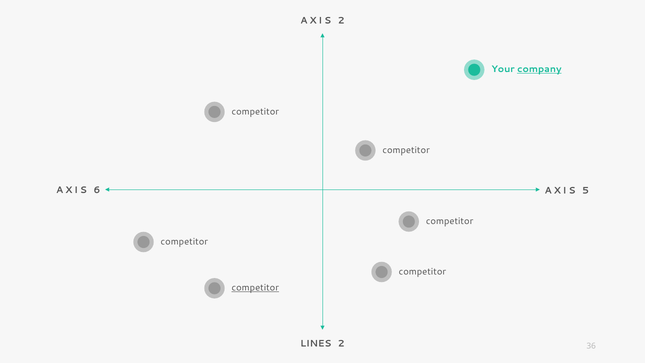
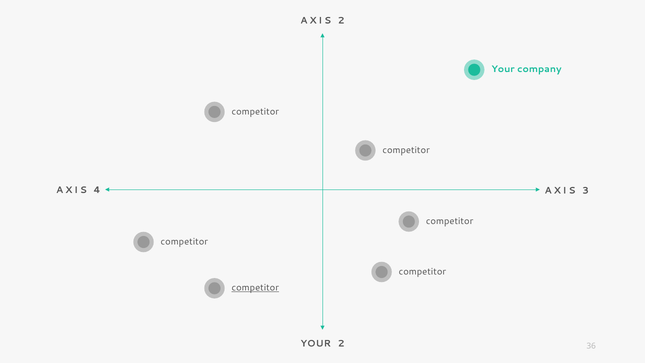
company underline: present -> none
6: 6 -> 4
5: 5 -> 3
LINES at (316, 343): LINES -> YOUR
